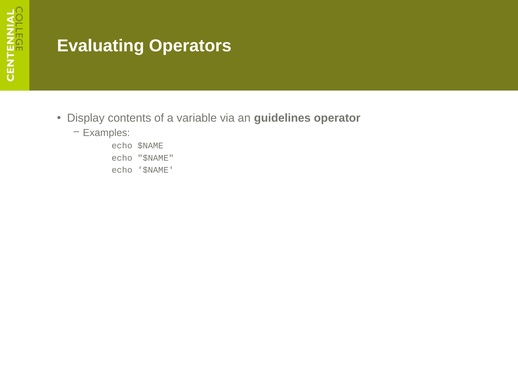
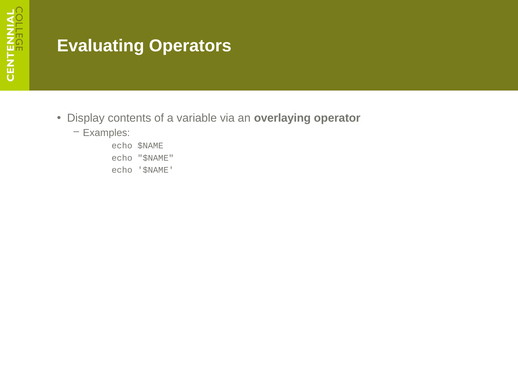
guidelines: guidelines -> overlaying
